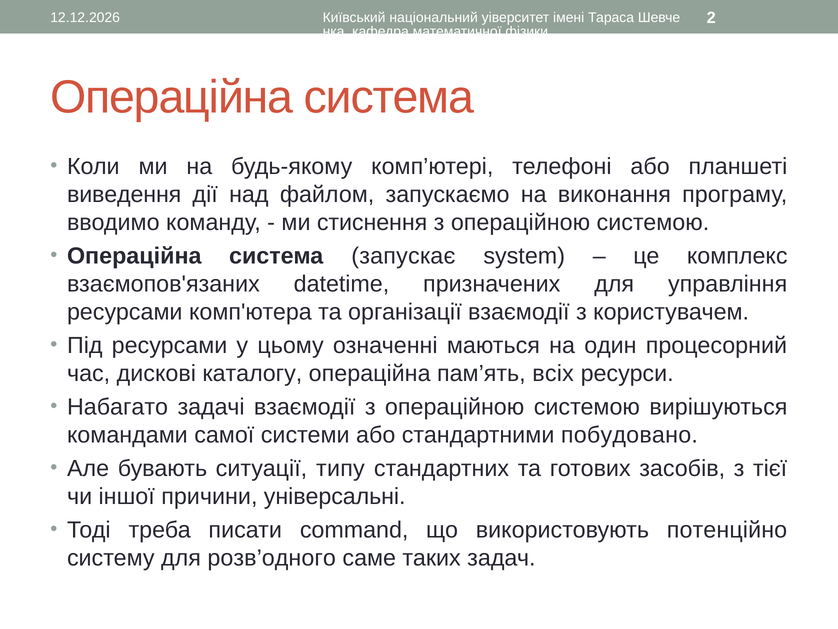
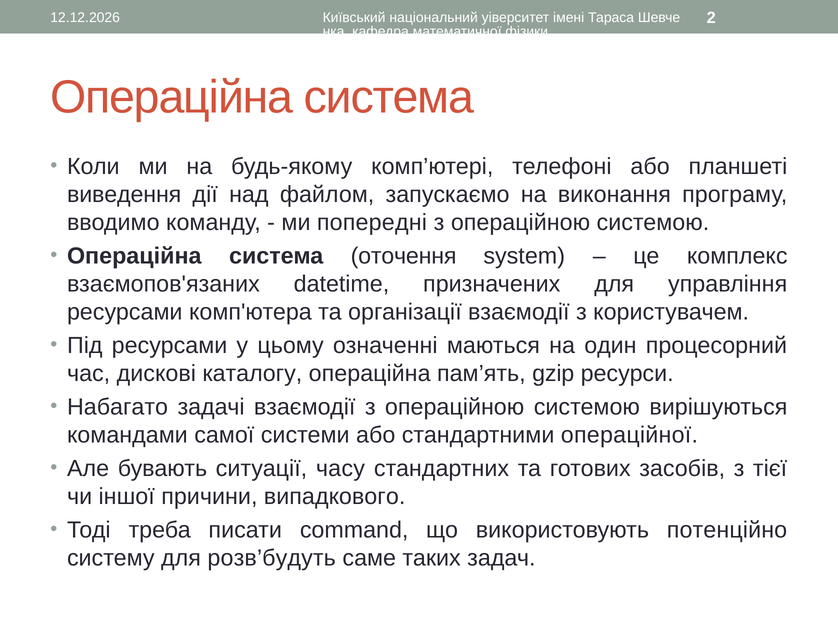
стиснення: стиснення -> попередні
запускає: запускає -> оточення
всіх: всіх -> gzip
побудовано: побудовано -> операційної
типу: типу -> часу
універсальні: універсальні -> випадкового
розв’одного: розв’одного -> розв’будуть
